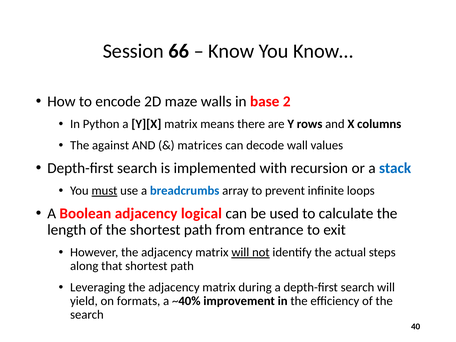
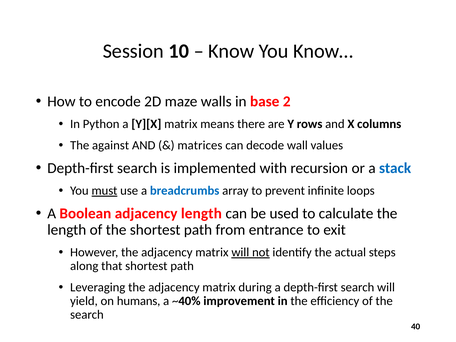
66: 66 -> 10
adjacency logical: logical -> length
formats: formats -> humans
